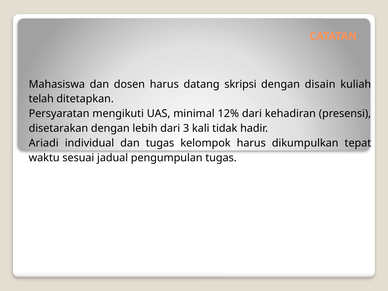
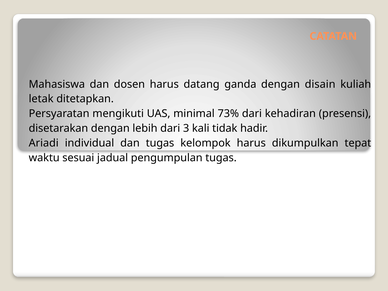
skripsi: skripsi -> ganda
telah: telah -> letak
12%: 12% -> 73%
